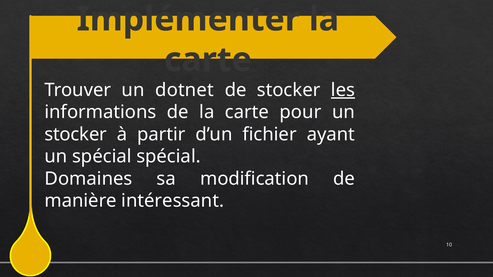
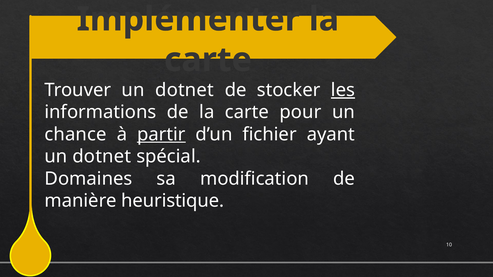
stocker at (76, 134): stocker -> chance
partir underline: none -> present
spécial at (102, 157): spécial -> dotnet
intéressant: intéressant -> heuristique
